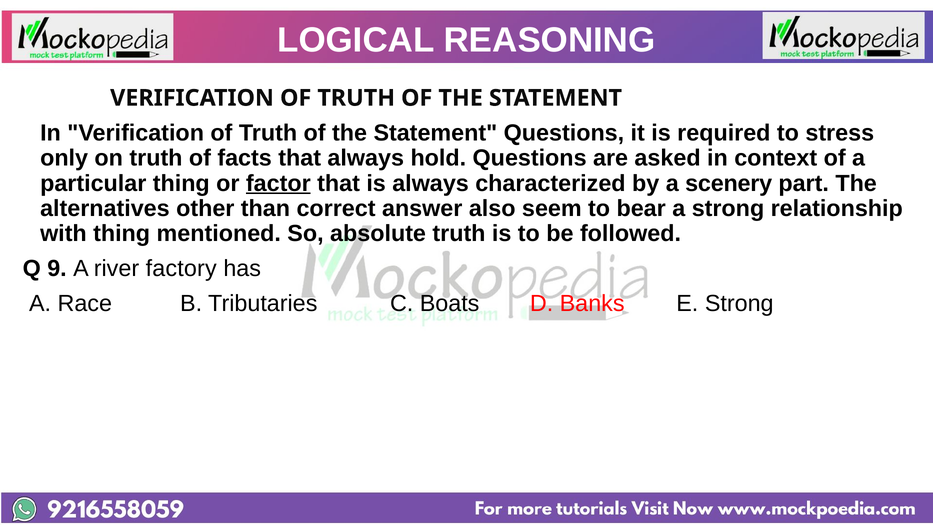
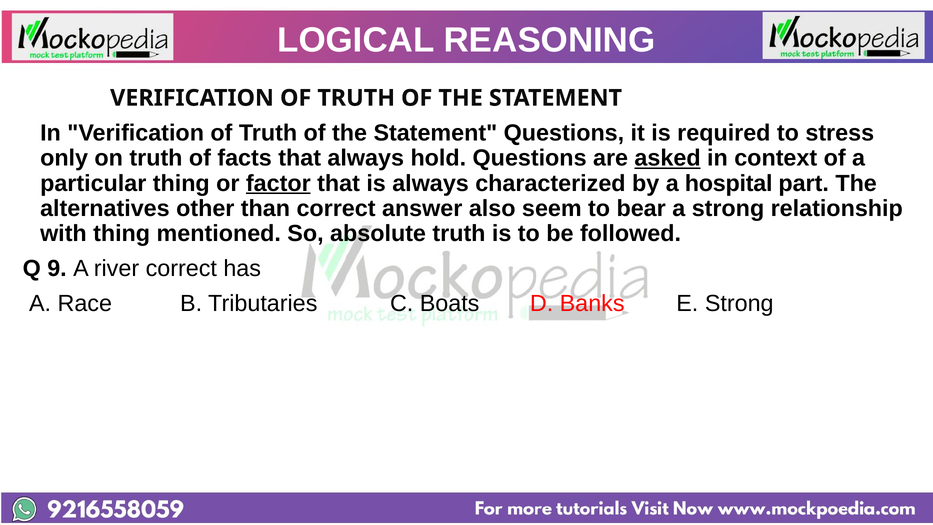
asked underline: none -> present
scenery: scenery -> hospital
river factory: factory -> correct
